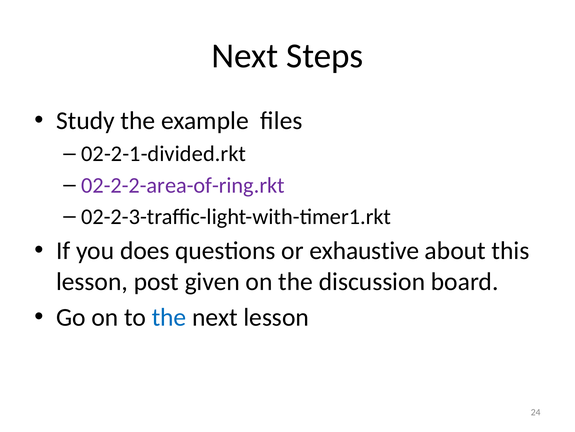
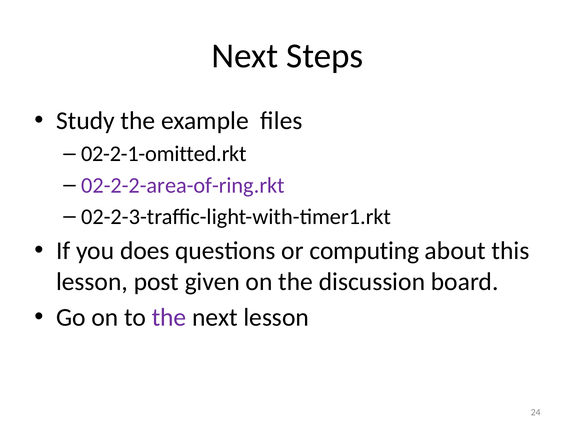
02-2-1-divided.rkt: 02-2-1-divided.rkt -> 02-2-1-omitted.rkt
exhaustive: exhaustive -> computing
the at (169, 317) colour: blue -> purple
